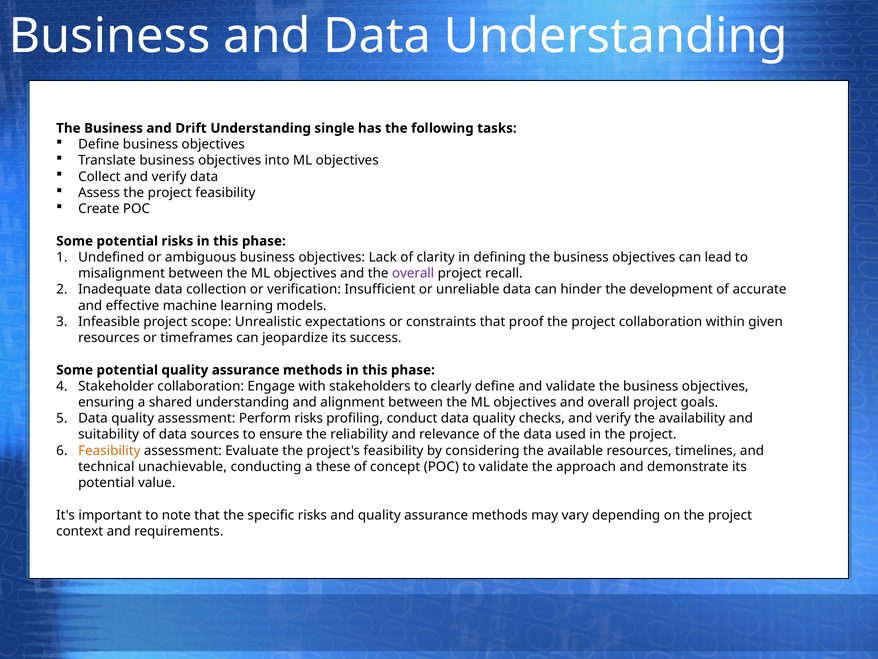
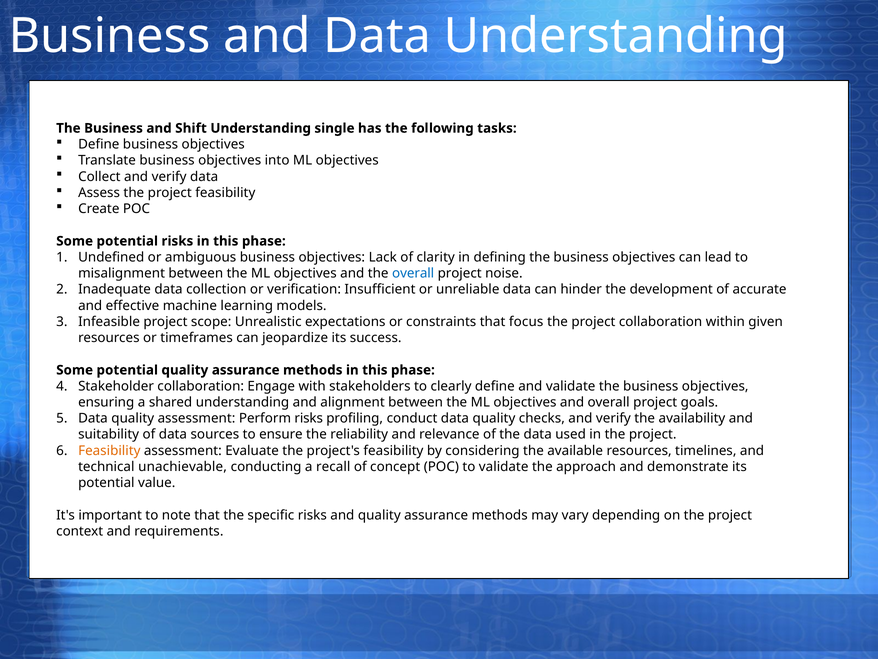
Drift: Drift -> Shift
overall at (413, 273) colour: purple -> blue
recall: recall -> noise
proof: proof -> focus
these: these -> recall
